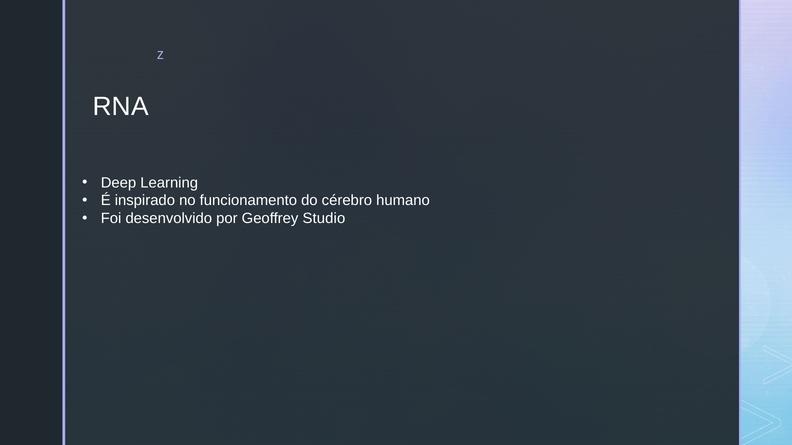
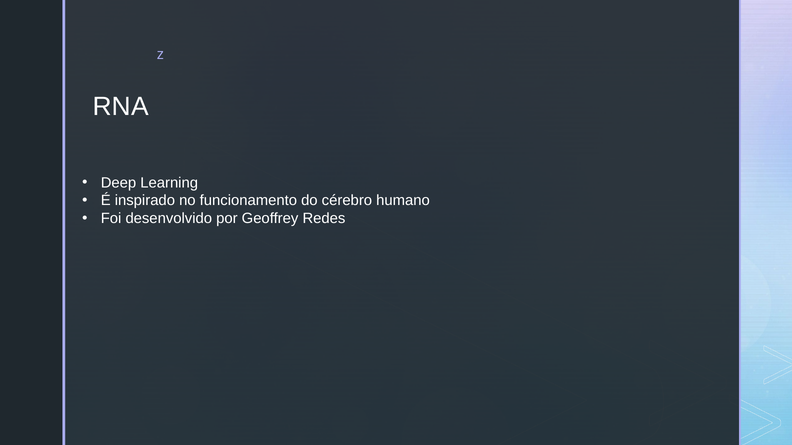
Studio: Studio -> Redes
